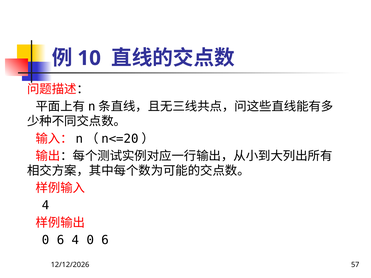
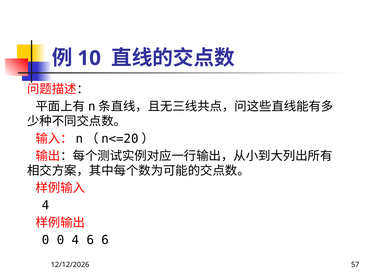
6 at (61, 240): 6 -> 0
4 0: 0 -> 6
